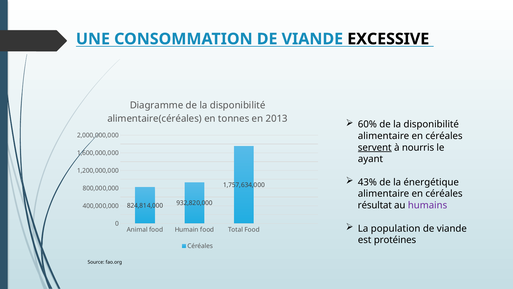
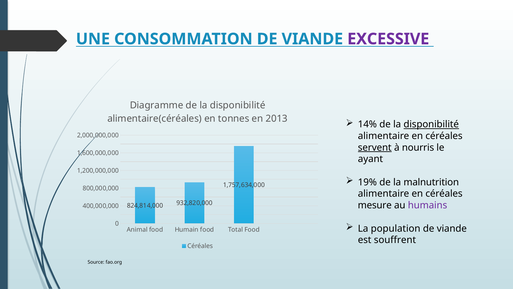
EXCESSIVE colour: black -> purple
60%: 60% -> 14%
disponibilité at (431, 124) underline: none -> present
43%: 43% -> 19%
énergétique: énergétique -> malnutrition
résultat: résultat -> mesure
protéines: protéines -> souffrent
